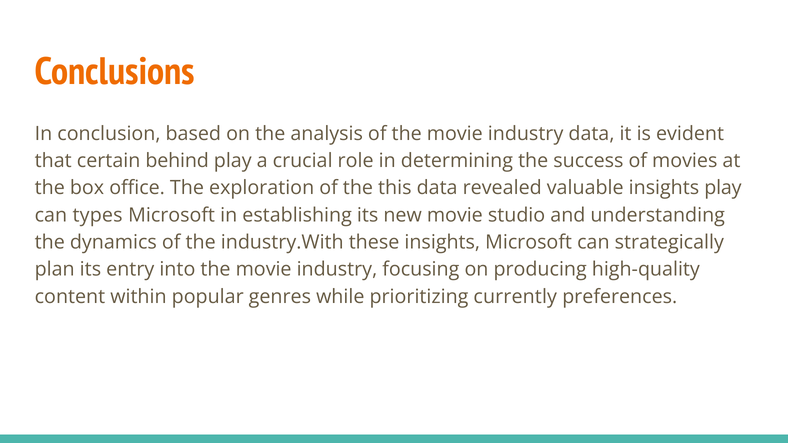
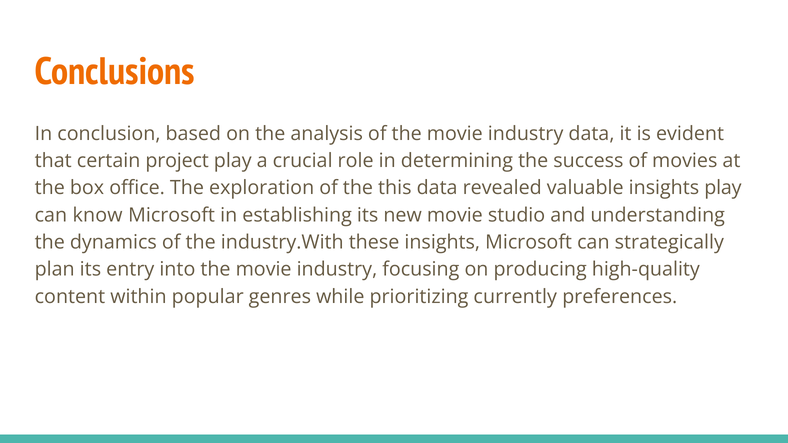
behind: behind -> project
types: types -> know
